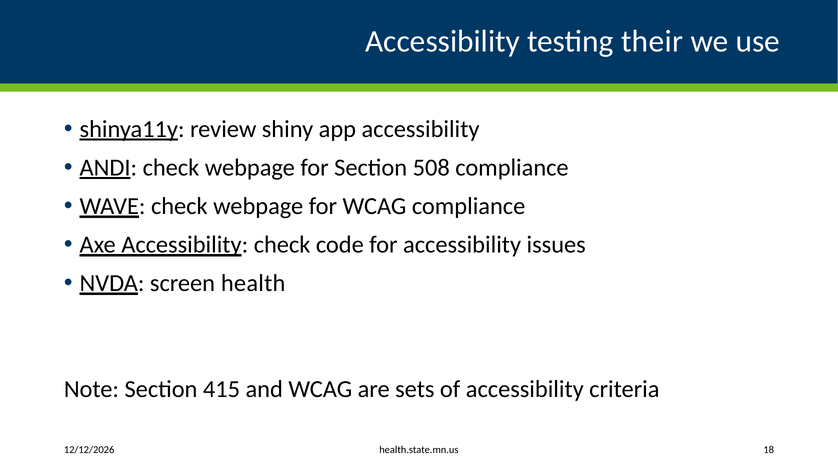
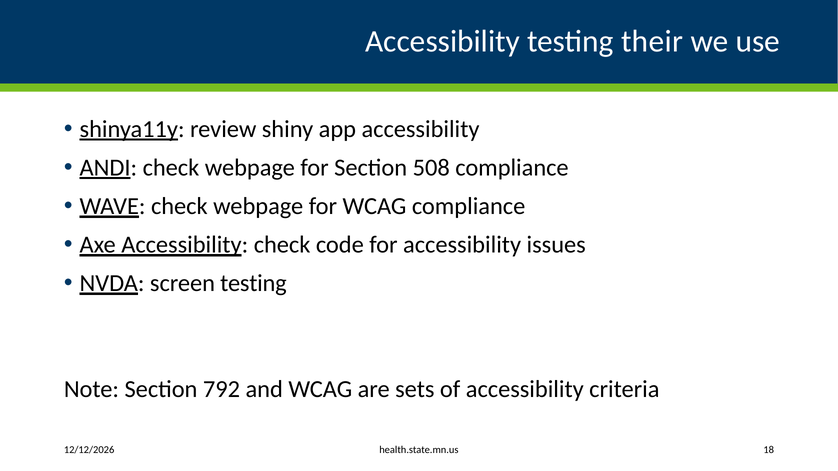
screen health: health -> testing
415: 415 -> 792
